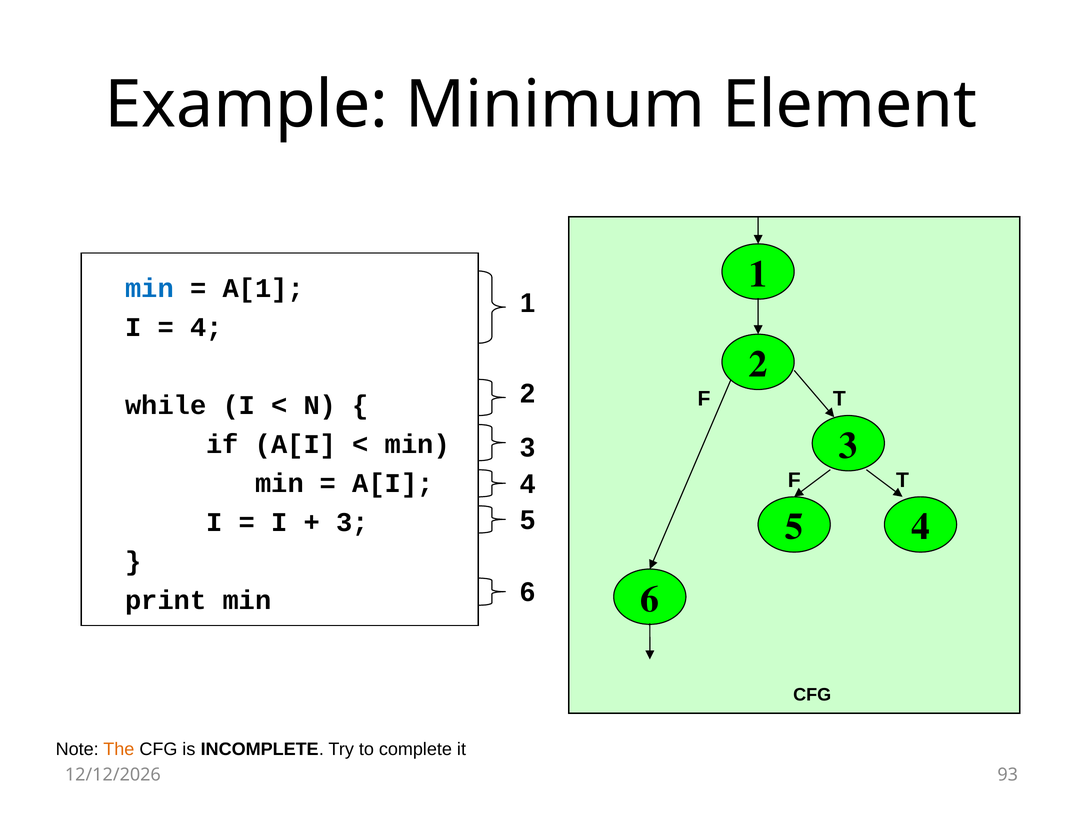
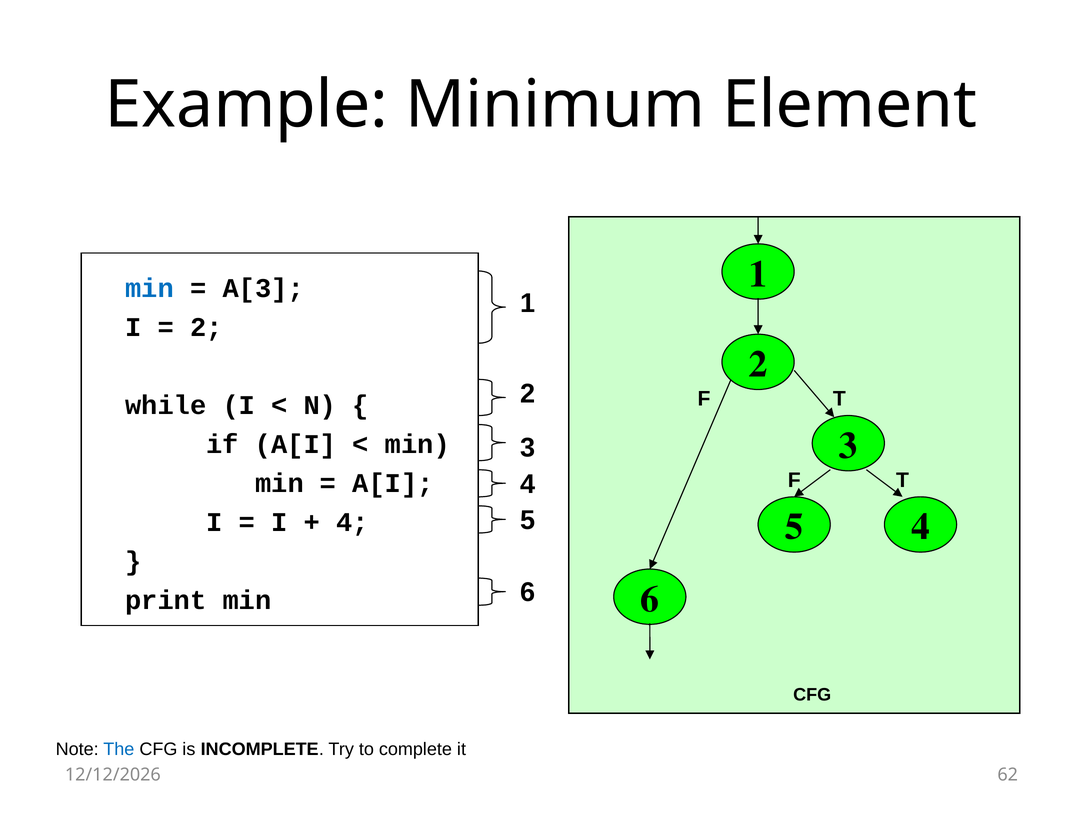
A[1: A[1 -> A[3
4 at (206, 327): 4 -> 2
3 at (352, 522): 3 -> 4
The colour: orange -> blue
93: 93 -> 62
